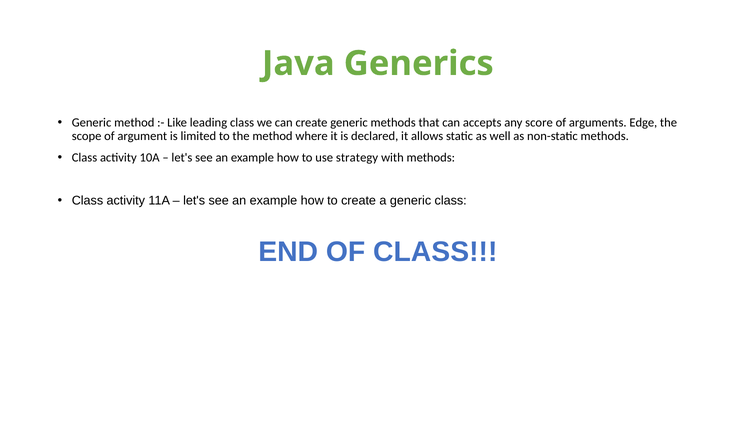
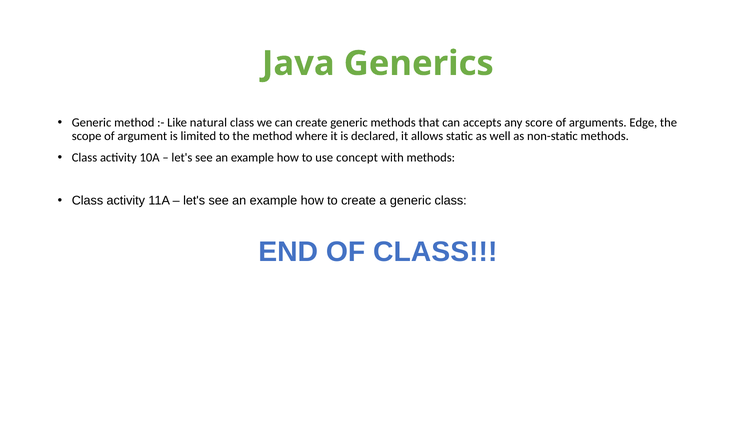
leading: leading -> natural
strategy: strategy -> concept
